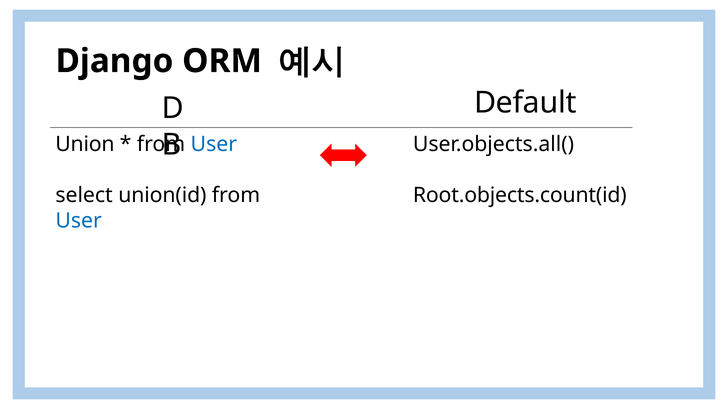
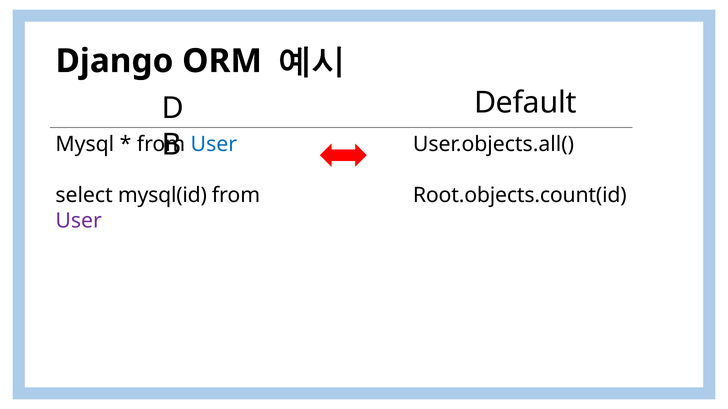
Union: Union -> Mysql
union(id: union(id -> mysql(id
User at (79, 221) colour: blue -> purple
